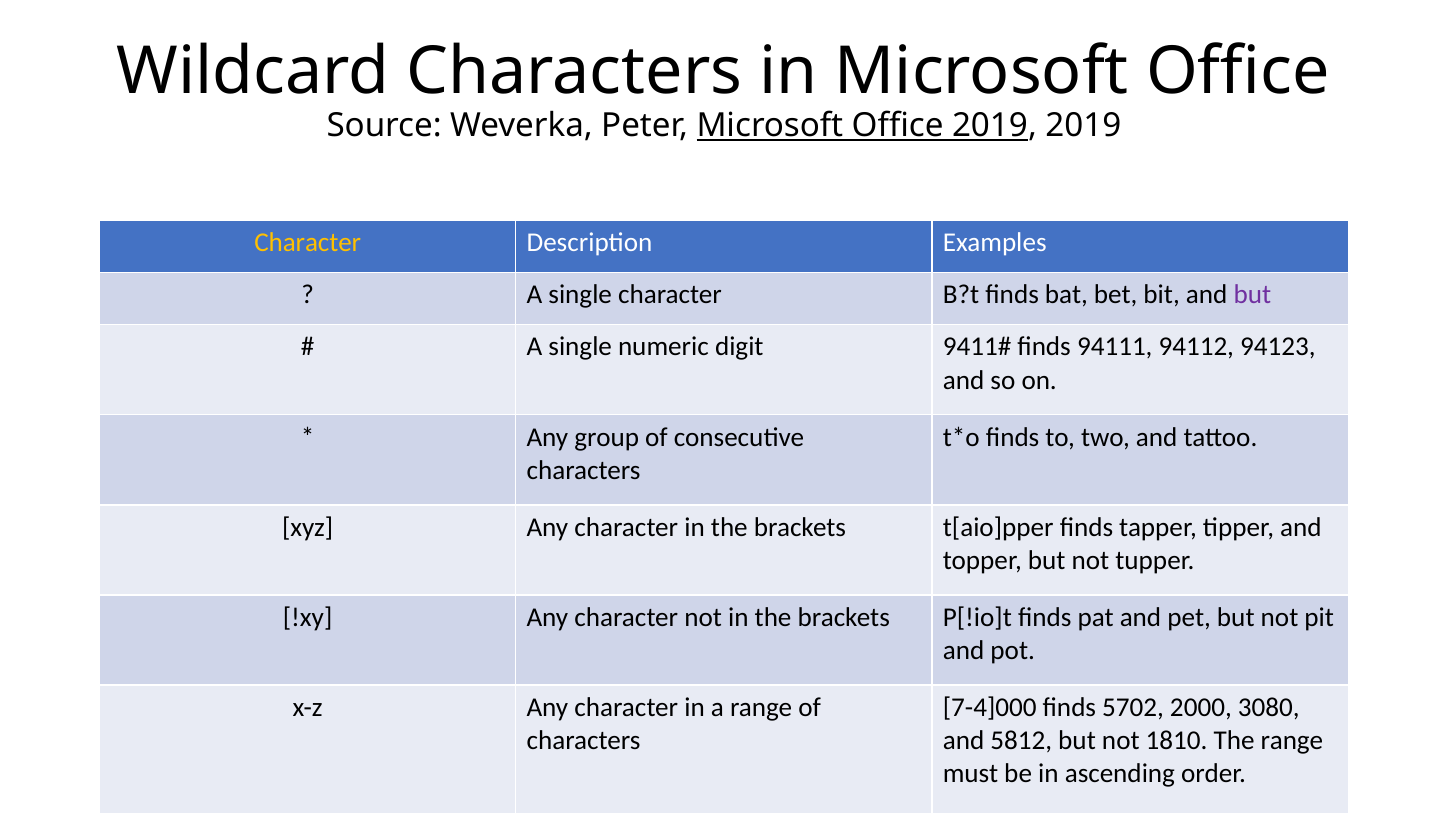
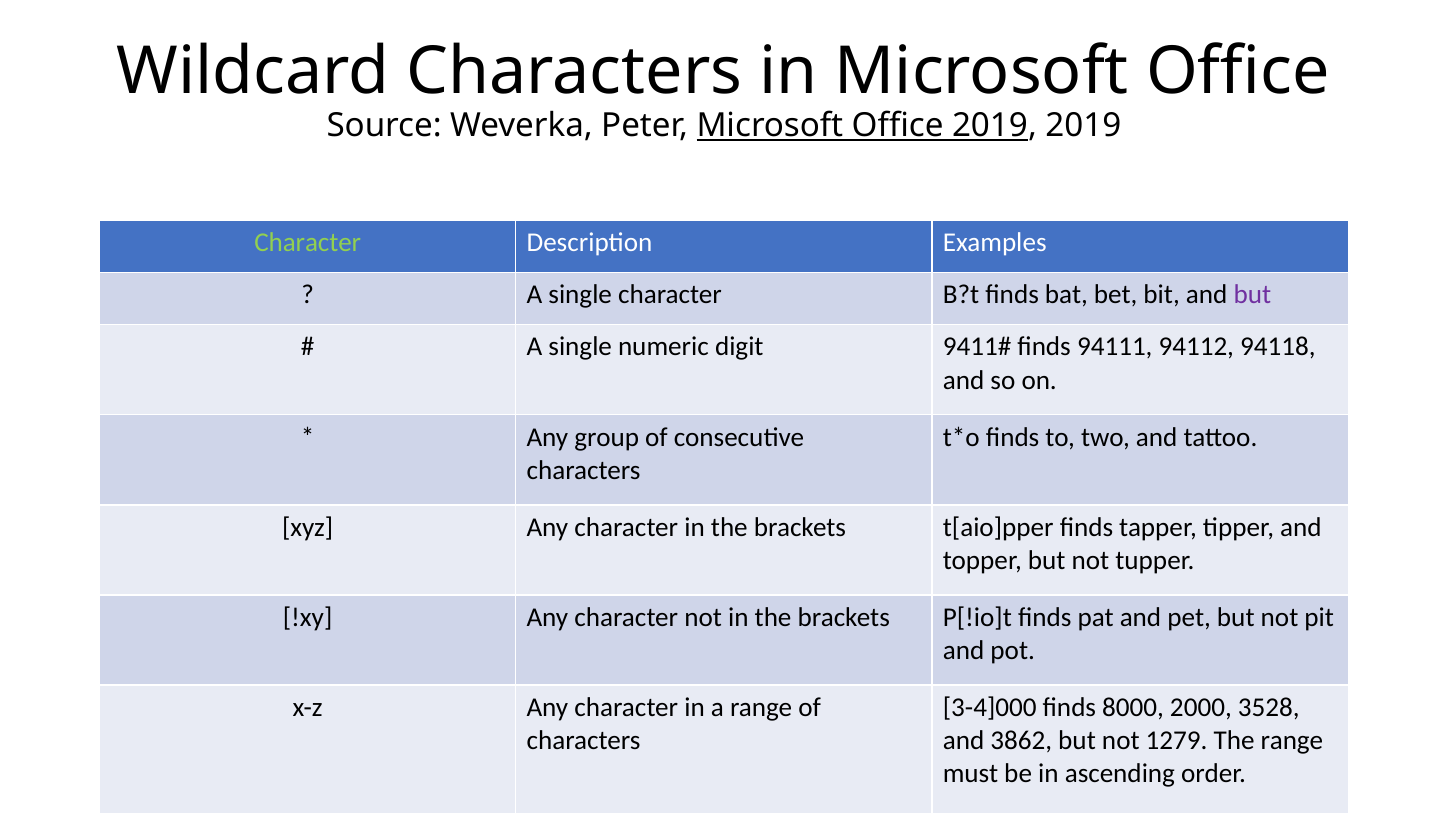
Character at (308, 243) colour: yellow -> light green
94123: 94123 -> 94118
7-4]000: 7-4]000 -> 3-4]000
5702: 5702 -> 8000
3080: 3080 -> 3528
5812: 5812 -> 3862
1810: 1810 -> 1279
